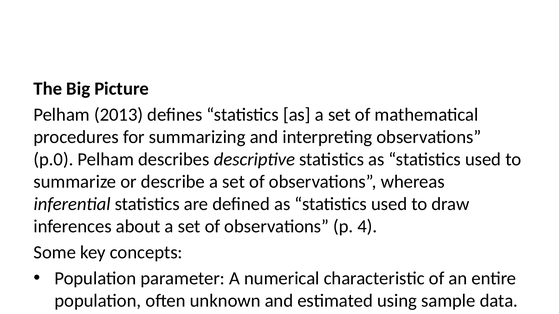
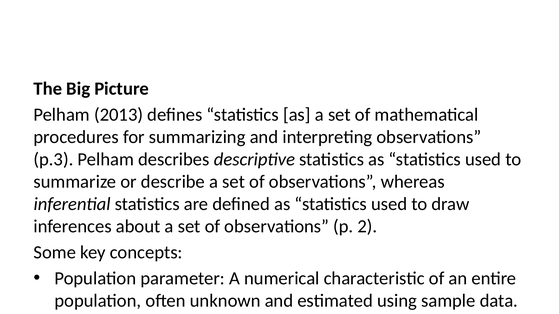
p.0: p.0 -> p.3
4: 4 -> 2
